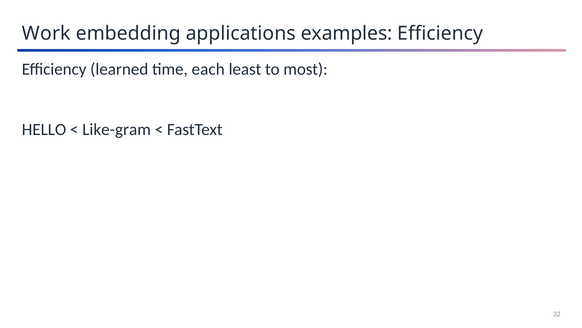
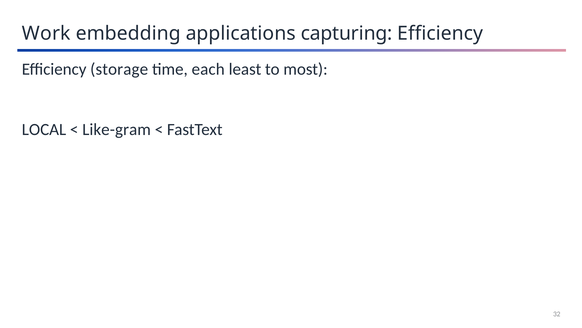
examples: examples -> capturing
learned: learned -> storage
HELLO: HELLO -> LOCAL
